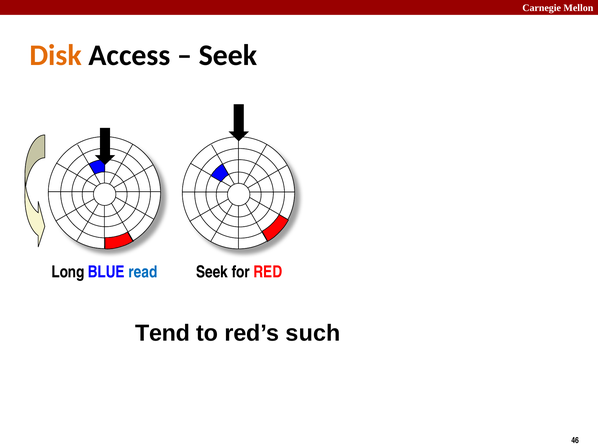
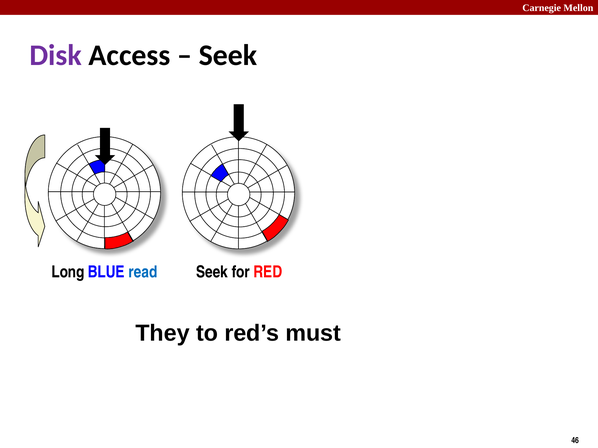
Disk colour: orange -> purple
Tend: Tend -> They
such: such -> must
